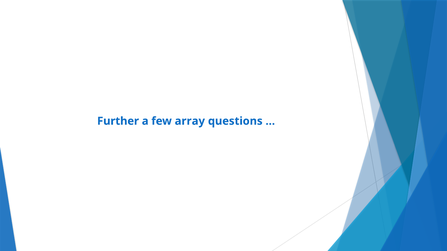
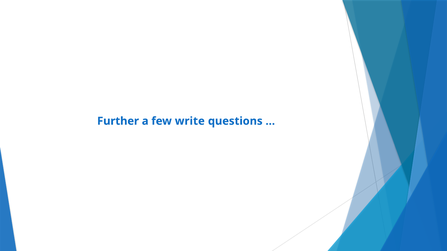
array: array -> write
